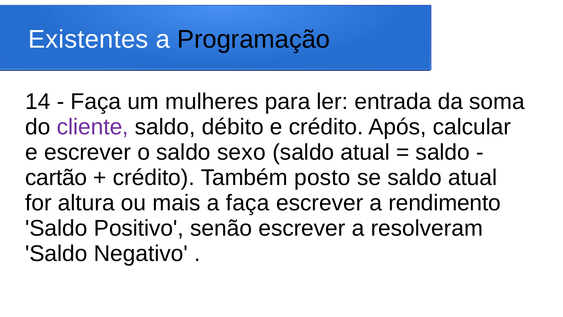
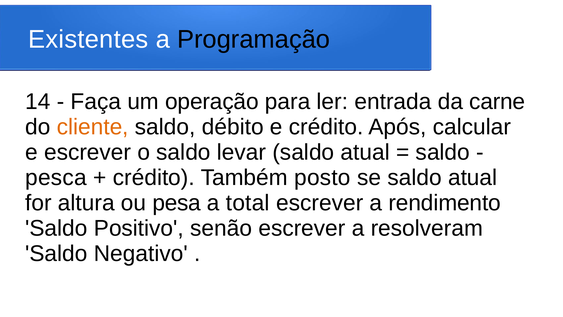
mulheres: mulheres -> operação
soma: soma -> carne
cliente colour: purple -> orange
sexo: sexo -> levar
cartão: cartão -> pesca
mais: mais -> pesa
a faça: faça -> total
